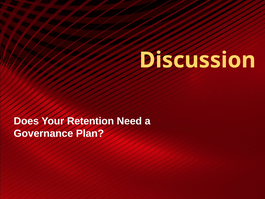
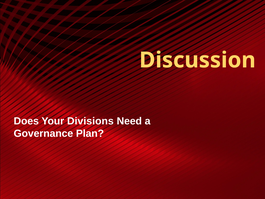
Retention: Retention -> Divisions
